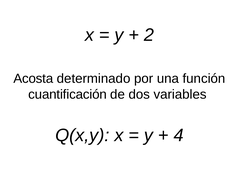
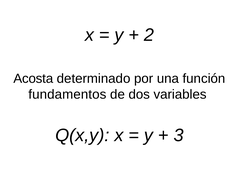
cuantificación: cuantificación -> fundamentos
4: 4 -> 3
